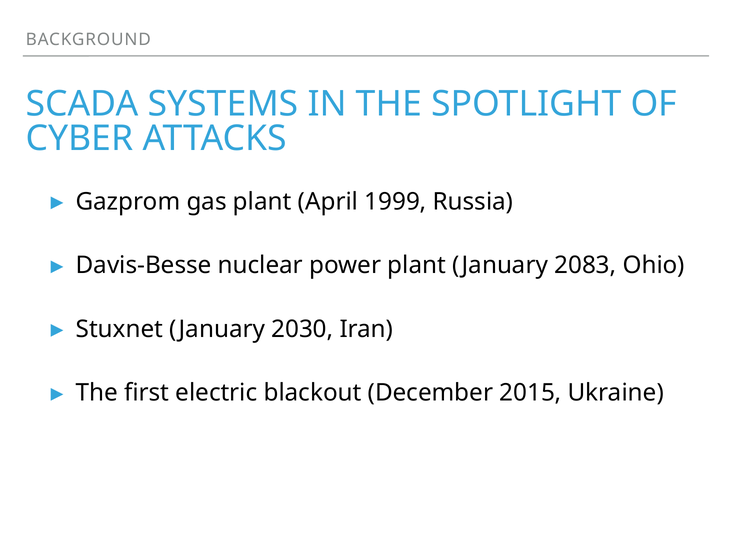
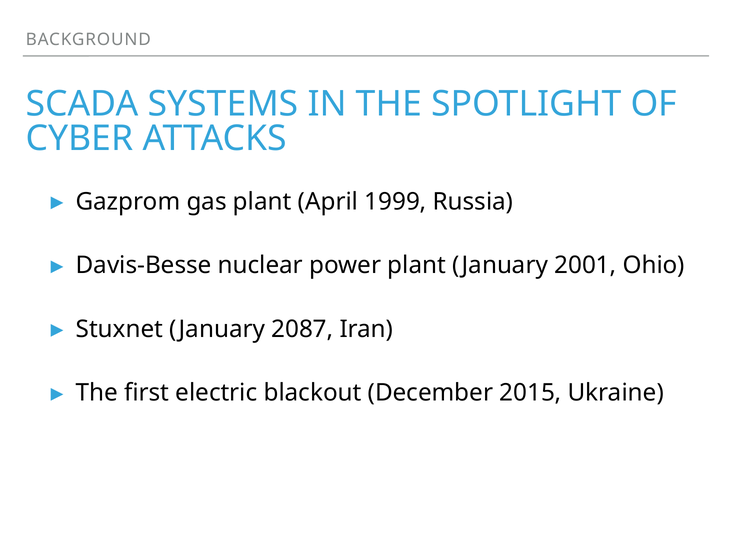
2083: 2083 -> 2001
2030: 2030 -> 2087
